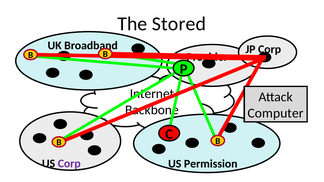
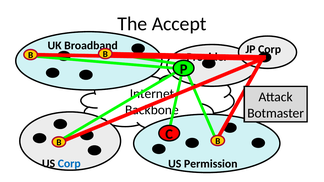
Stored: Stored -> Accept
Computer: Computer -> Botmaster
Corp at (69, 164) colour: purple -> blue
